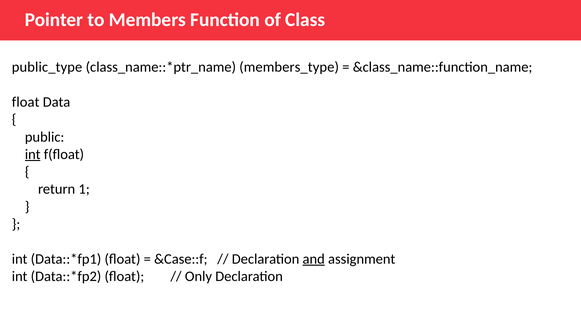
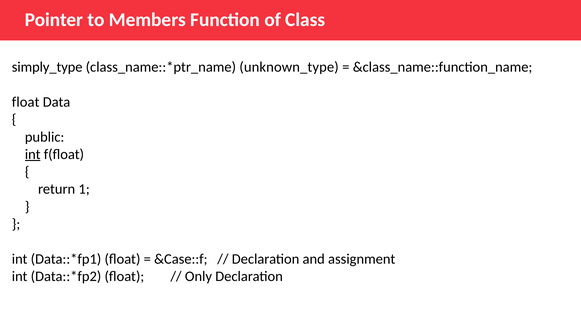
public_type: public_type -> simply_type
members_type: members_type -> unknown_type
and underline: present -> none
